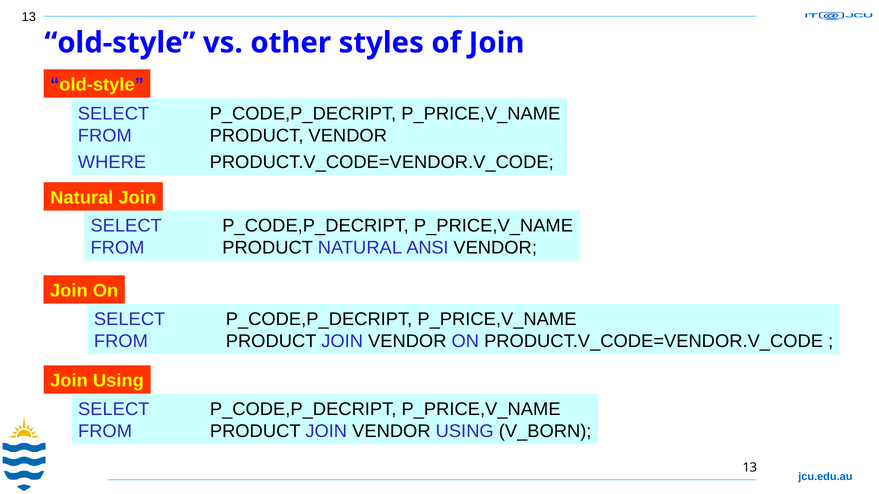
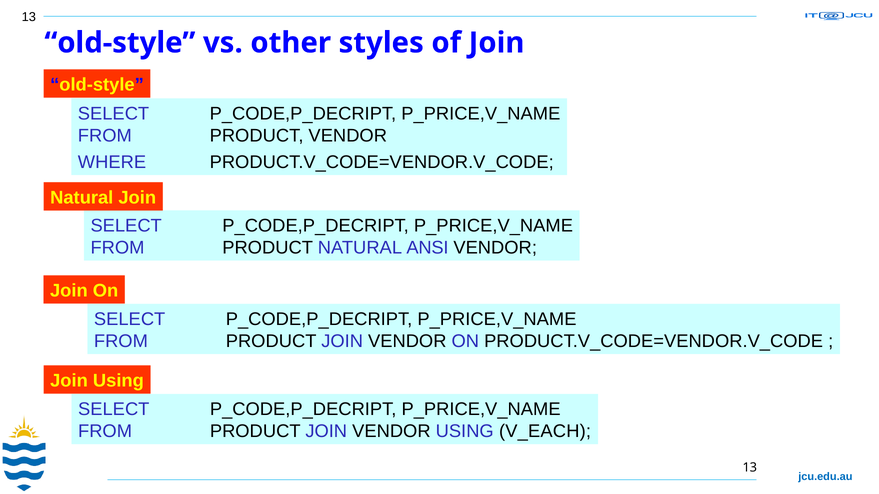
V_BORN: V_BORN -> V_EACH
